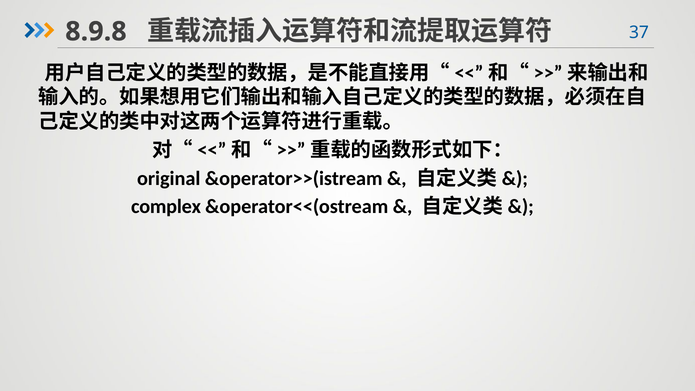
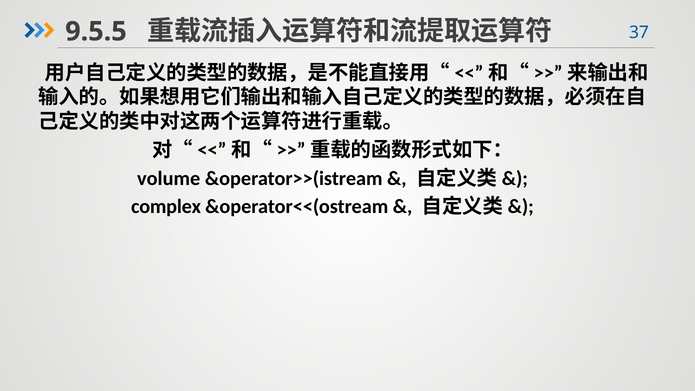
8.9.8: 8.9.8 -> 9.5.5
original: original -> volume
